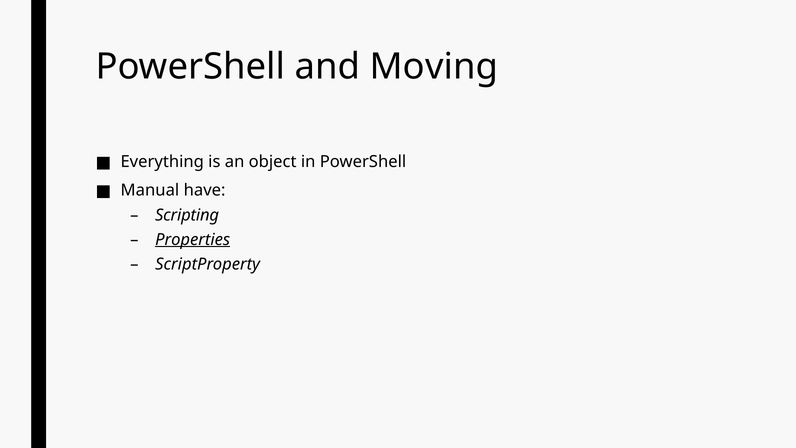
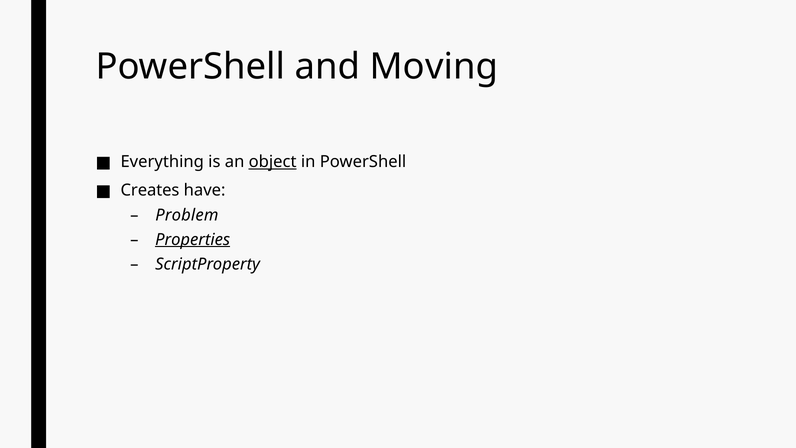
object underline: none -> present
Manual: Manual -> Creates
Scripting: Scripting -> Problem
